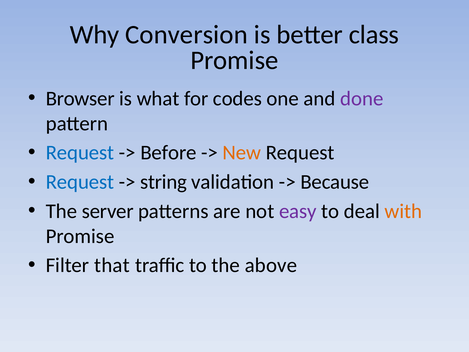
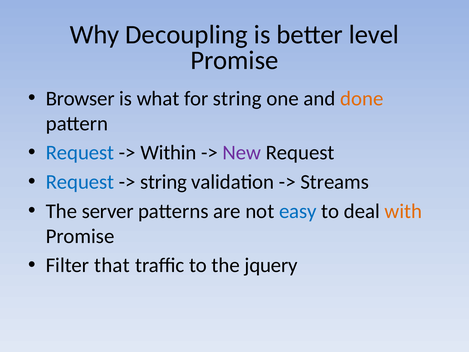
Conversion: Conversion -> Decoupling
class: class -> level
for codes: codes -> string
done colour: purple -> orange
Before: Before -> Within
New colour: orange -> purple
Because: Because -> Streams
easy colour: purple -> blue
above: above -> jquery
